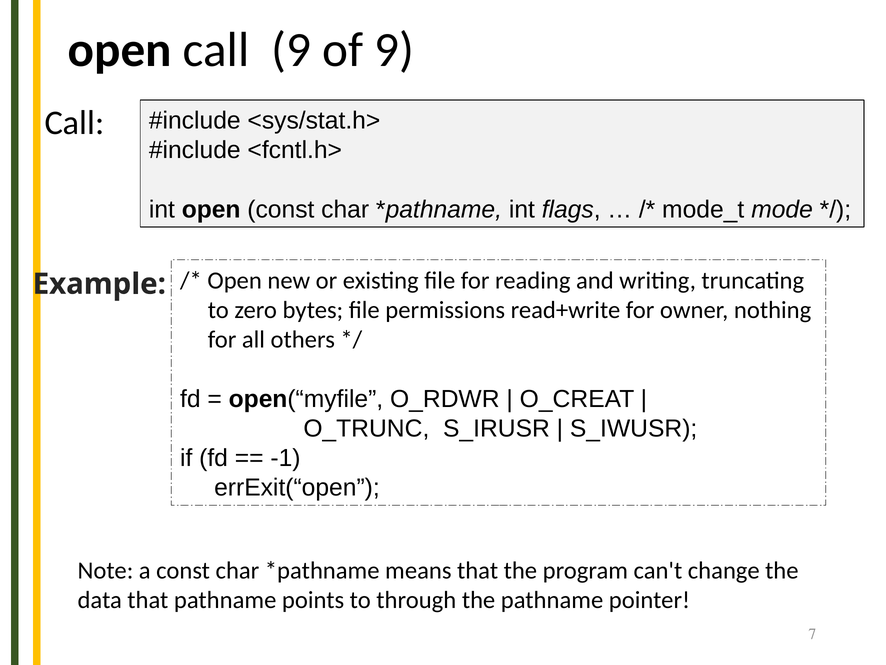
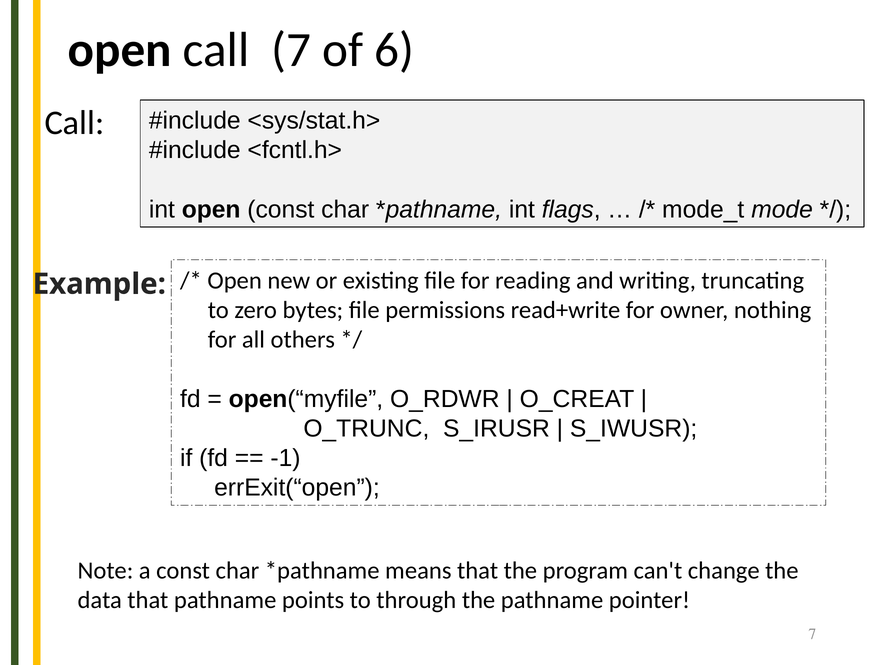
call 9: 9 -> 7
of 9: 9 -> 6
